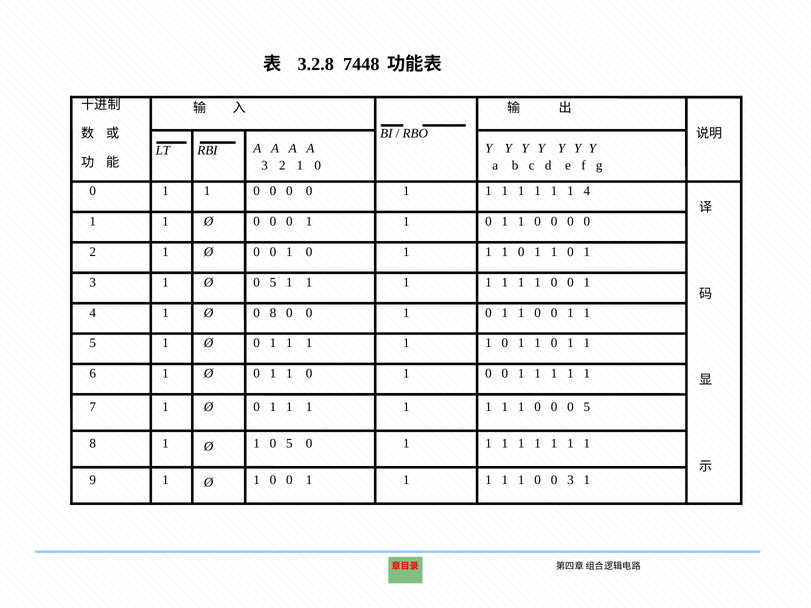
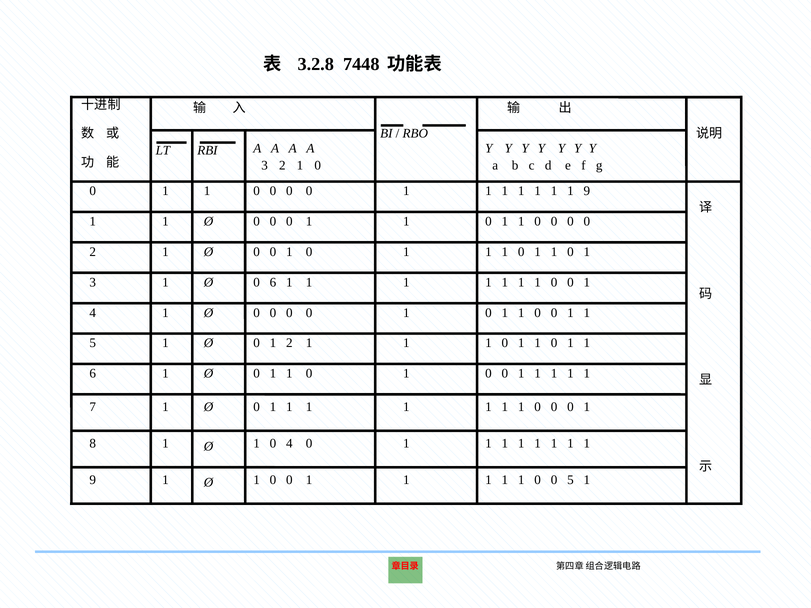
1 4: 4 -> 9
5 at (273, 282): 5 -> 6
8 at (273, 313): 8 -> 0
1 at (289, 343): 1 -> 2
5 at (587, 407): 5 -> 1
1 0 5: 5 -> 4
0 3: 3 -> 5
